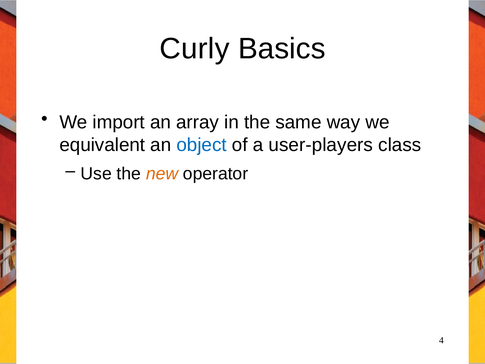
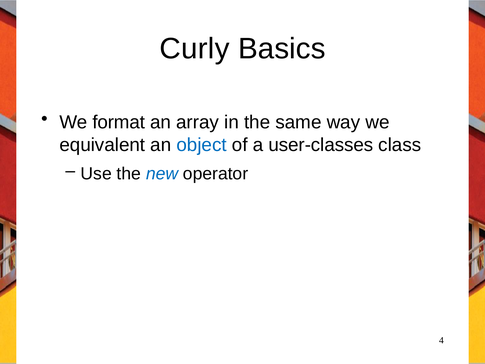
import: import -> format
user-players: user-players -> user-classes
new colour: orange -> blue
